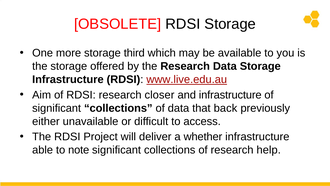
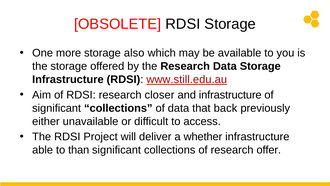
third: third -> also
www.live.edu.au: www.live.edu.au -> www.still.edu.au
note: note -> than
help: help -> offer
